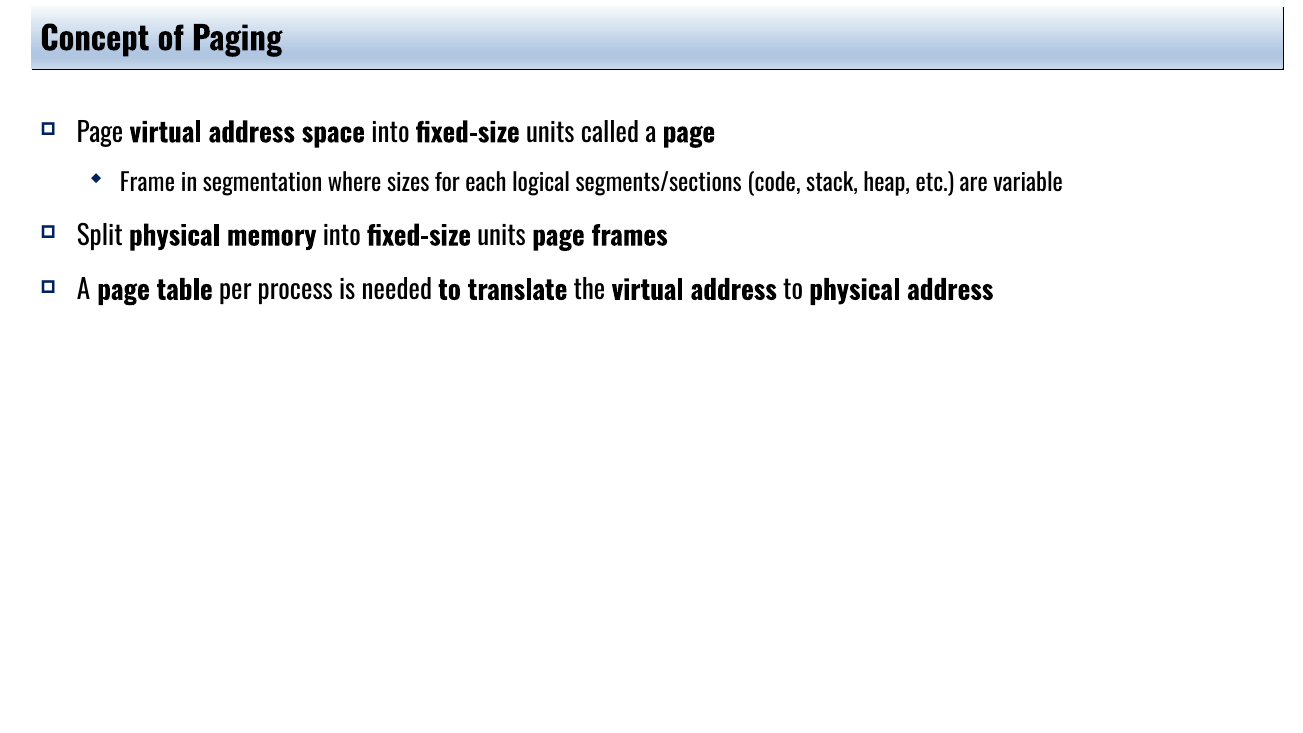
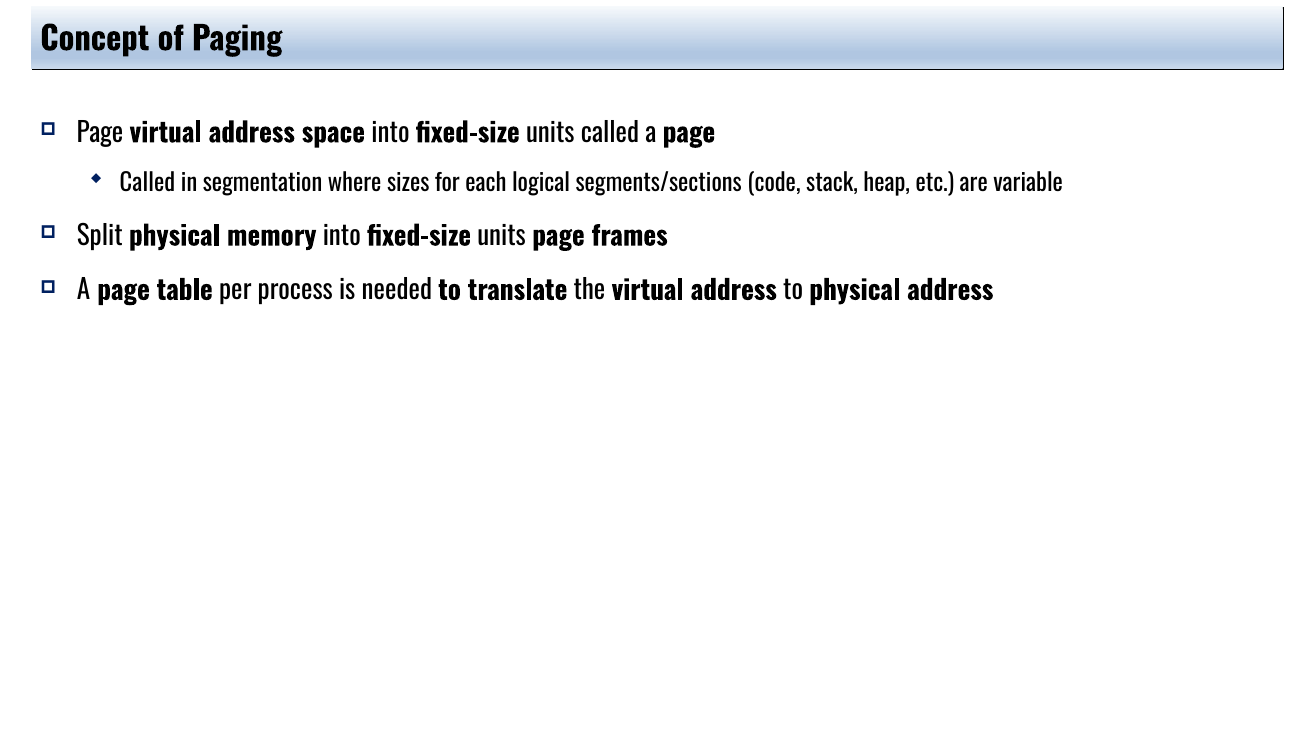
Frame at (147, 184): Frame -> Called
